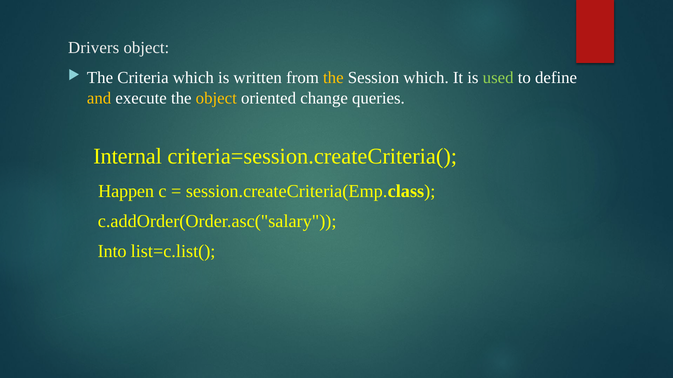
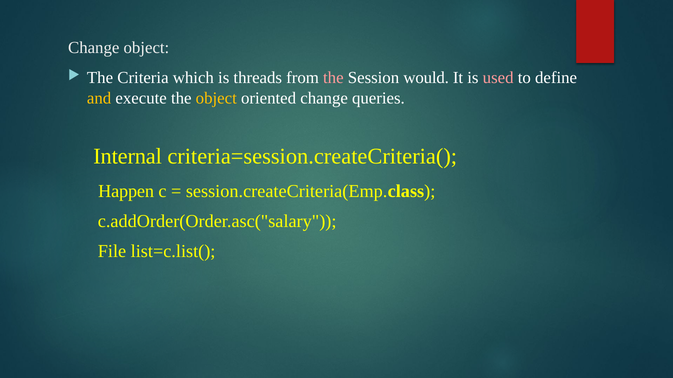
Drivers at (94, 48): Drivers -> Change
written: written -> threads
the at (333, 78) colour: yellow -> pink
Session which: which -> would
used colour: light green -> pink
Into: Into -> File
